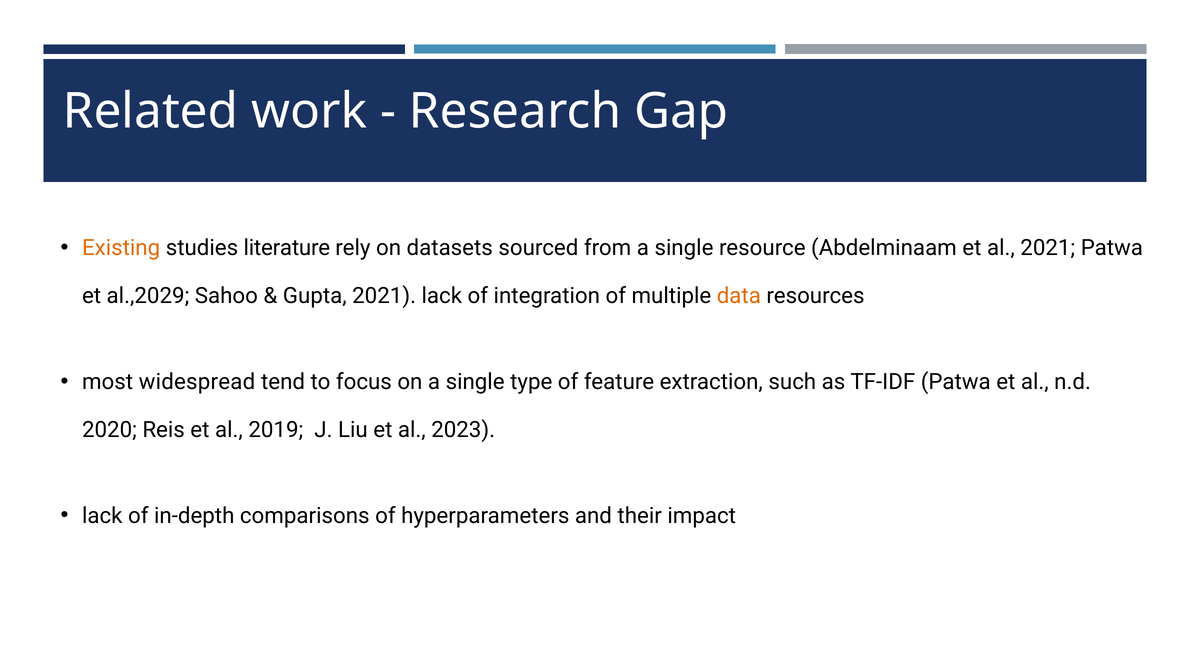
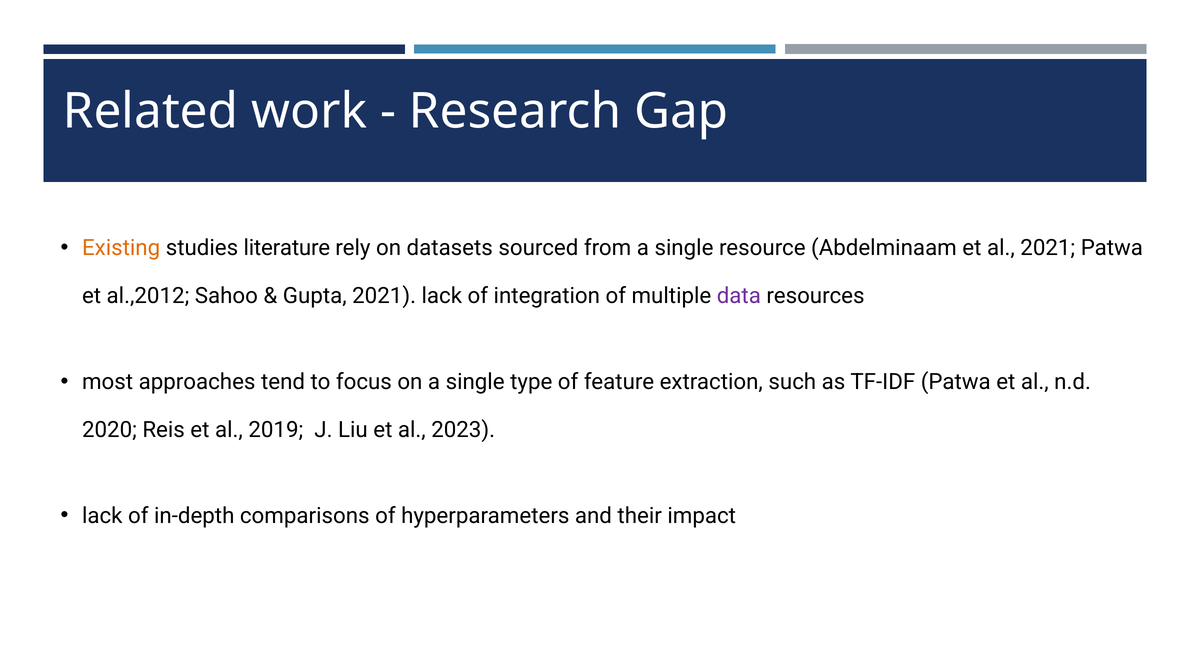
al.,2029: al.,2029 -> al.,2012
data colour: orange -> purple
widespread: widespread -> approaches
